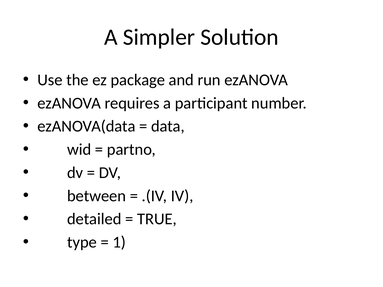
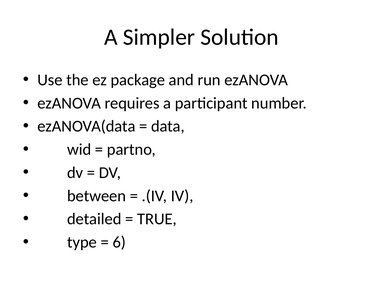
1: 1 -> 6
